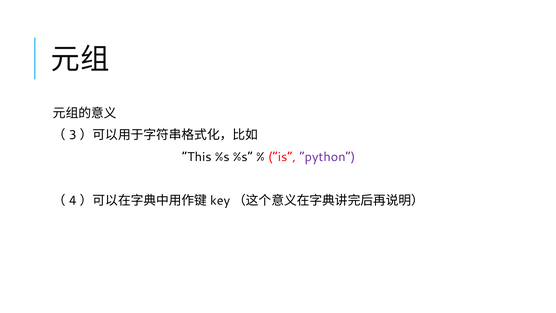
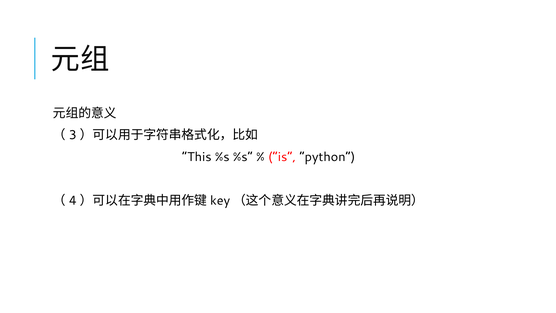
python colour: purple -> black
